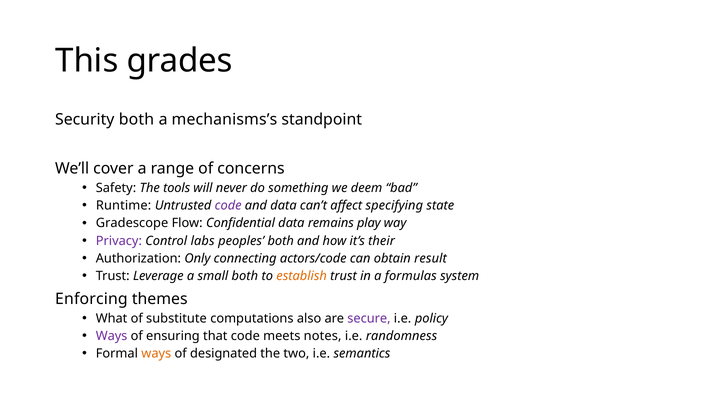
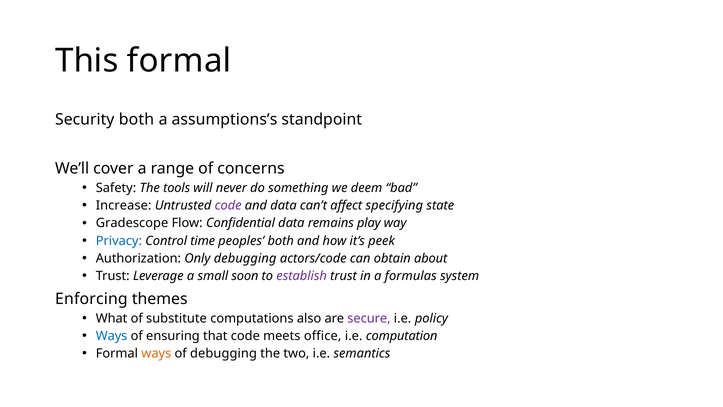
This grades: grades -> formal
mechanisms’s: mechanisms’s -> assumptions’s
Runtime: Runtime -> Increase
Privacy colour: purple -> blue
labs: labs -> time
their: their -> peek
Only connecting: connecting -> debugging
result: result -> about
small both: both -> soon
establish colour: orange -> purple
Ways at (112, 336) colour: purple -> blue
notes: notes -> office
randomness: randomness -> computation
of designated: designated -> debugging
